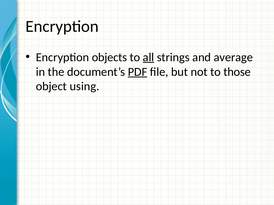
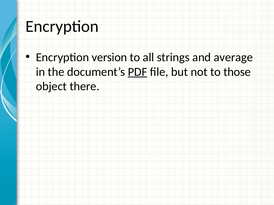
objects: objects -> version
all underline: present -> none
using: using -> there
